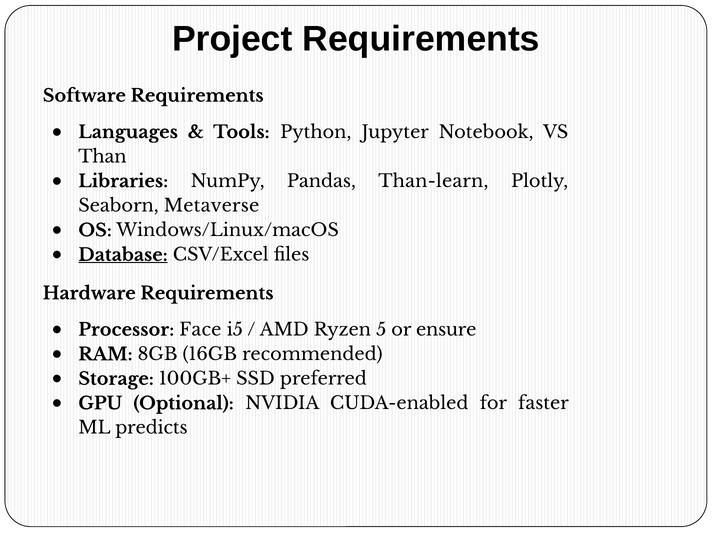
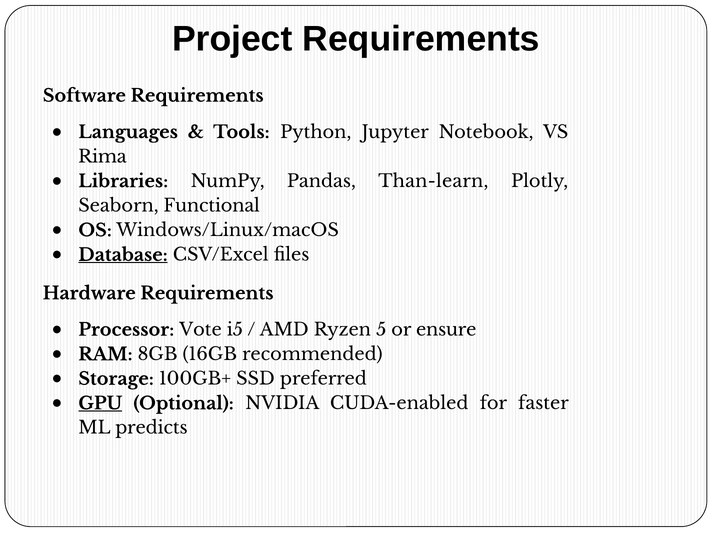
Than: Than -> Rima
Metaverse: Metaverse -> Functional
Face: Face -> Vote
GPU underline: none -> present
